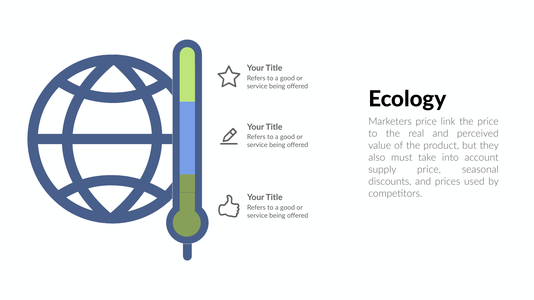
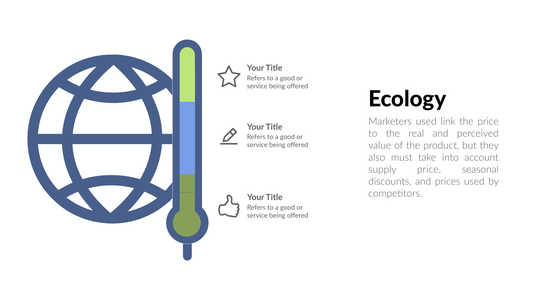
Marketers price: price -> used
